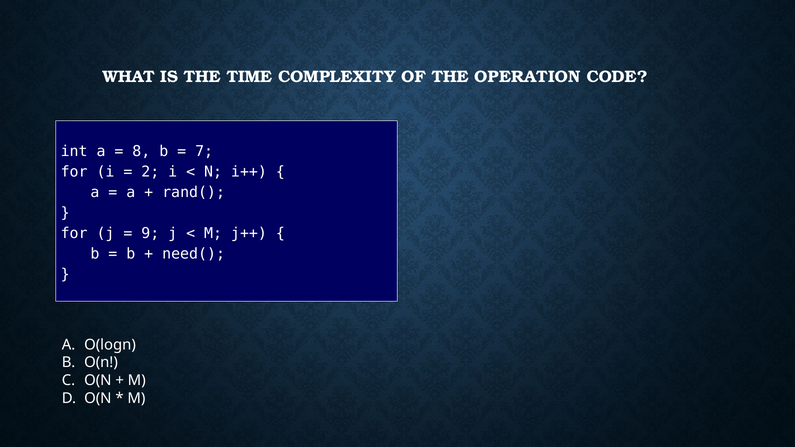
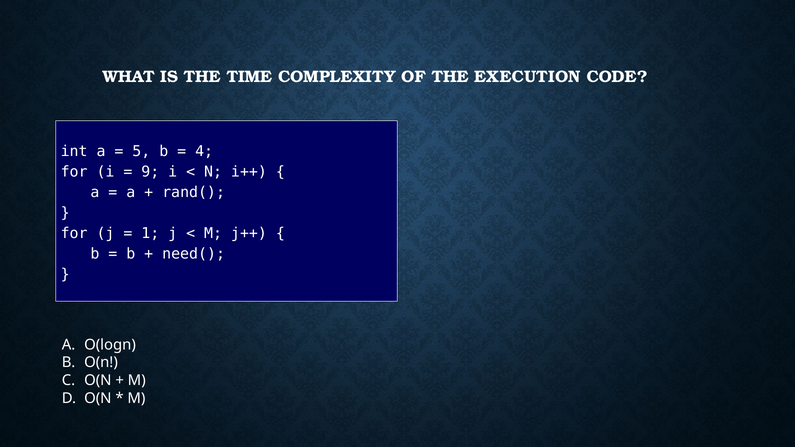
OPERATION: OPERATION -> EXECUTION
8: 8 -> 5
7: 7 -> 4
2: 2 -> 9
9: 9 -> 1
